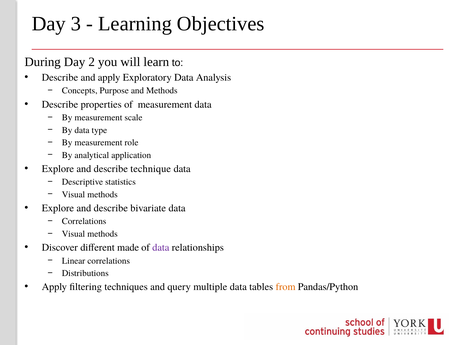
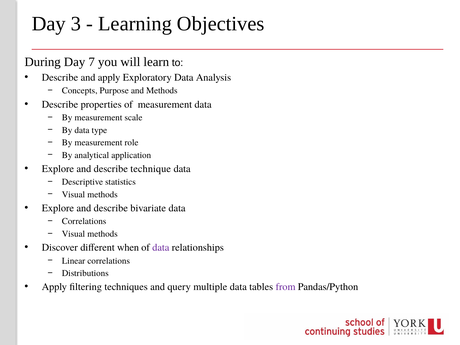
2: 2 -> 7
made: made -> when
from colour: orange -> purple
